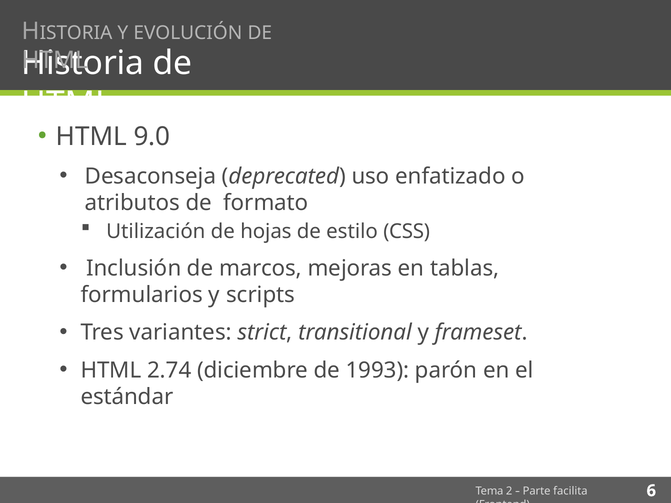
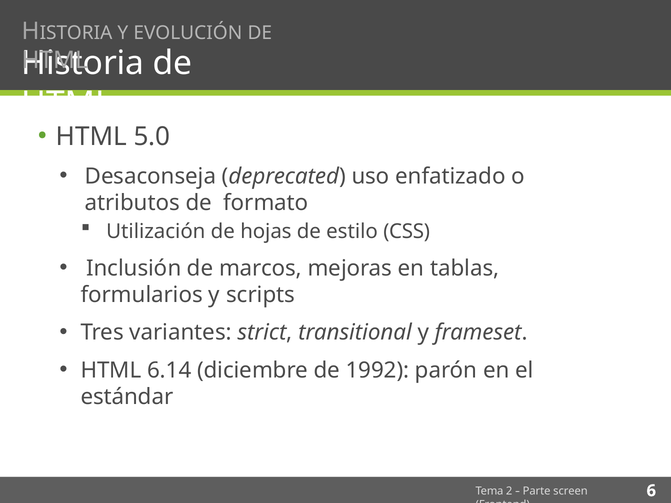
9.0: 9.0 -> 5.0
2.74: 2.74 -> 6.14
1993: 1993 -> 1992
facilita: facilita -> screen
